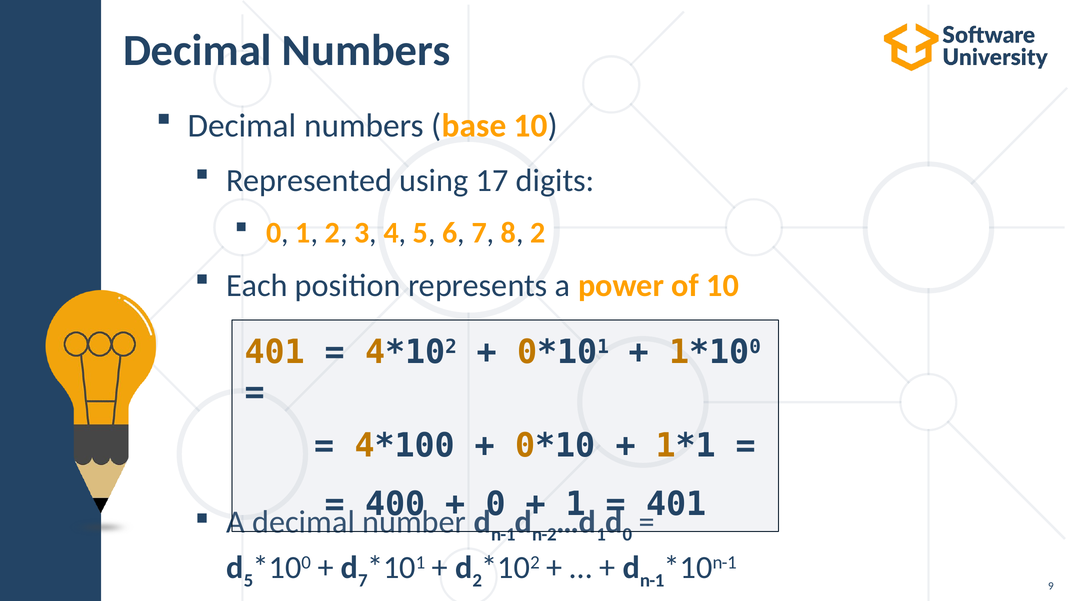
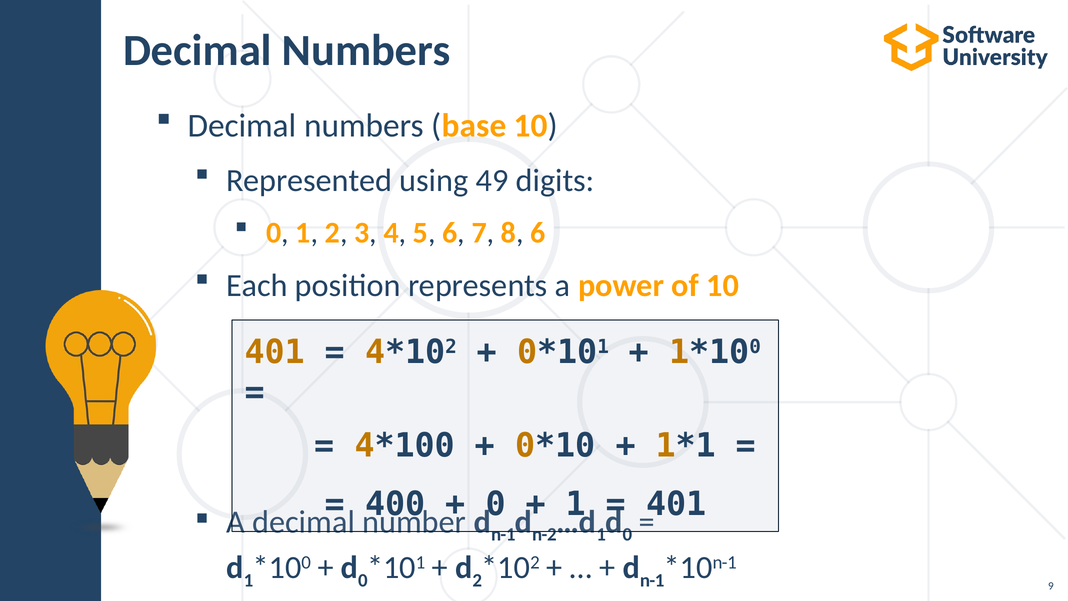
17: 17 -> 49
8 2: 2 -> 6
5 at (248, 580): 5 -> 1
7 at (363, 580): 7 -> 0
